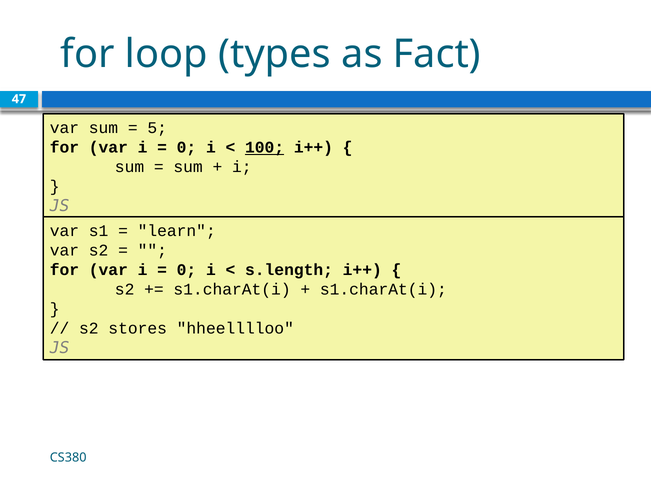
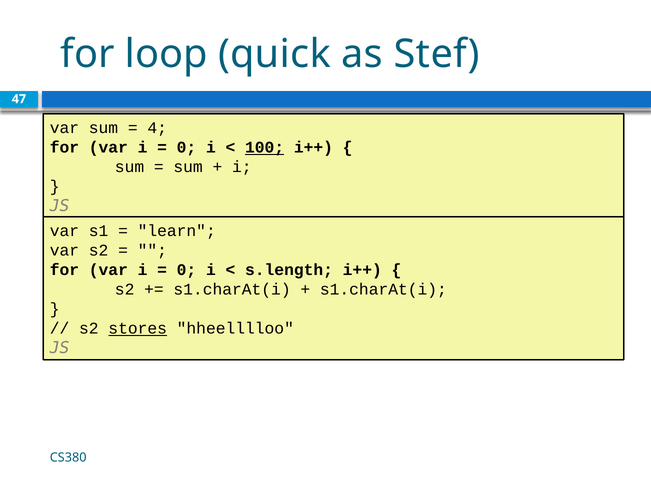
types: types -> quick
Fact: Fact -> Stef
5: 5 -> 4
stores underline: none -> present
